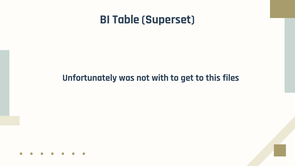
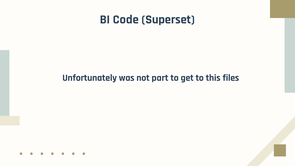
Table: Table -> Code
with: with -> part
